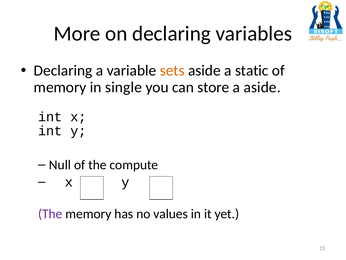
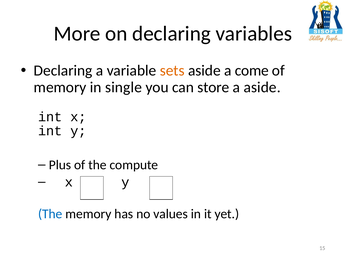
static: static -> come
Null: Null -> Plus
The at (50, 214) colour: purple -> blue
